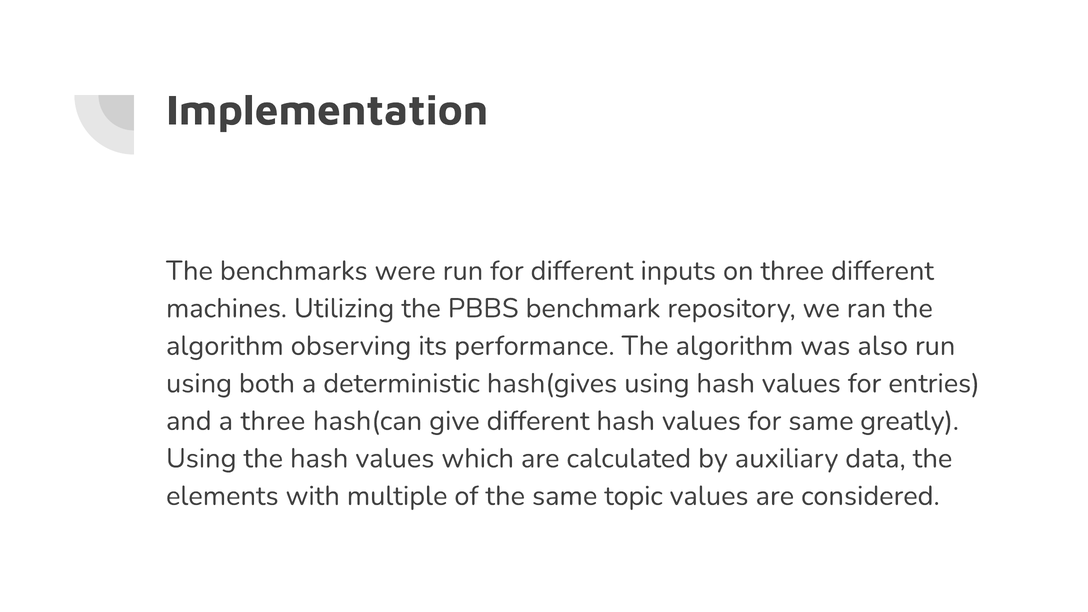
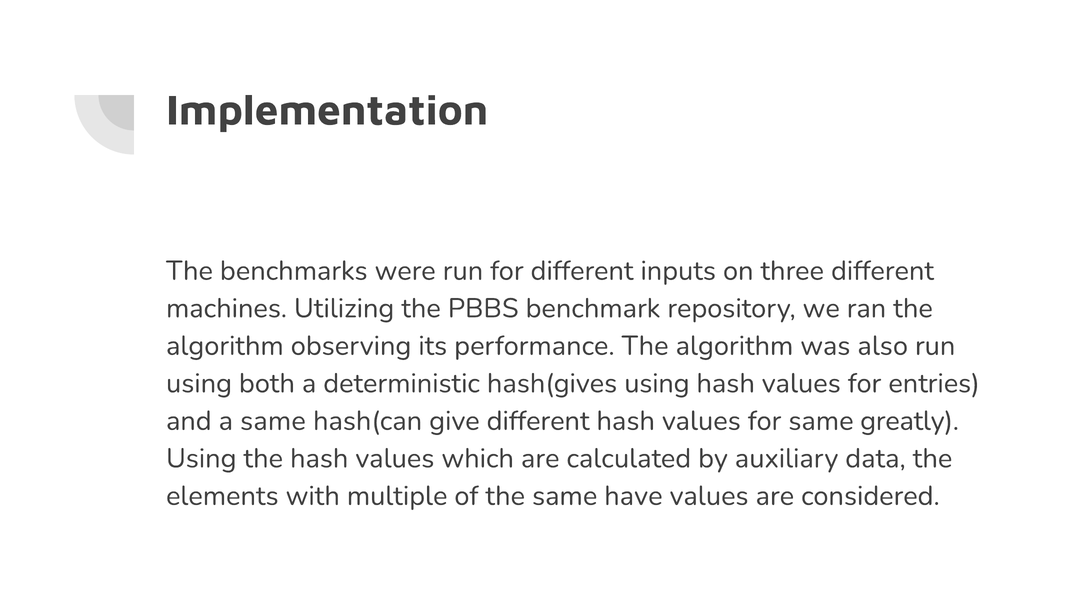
a three: three -> same
topic: topic -> have
